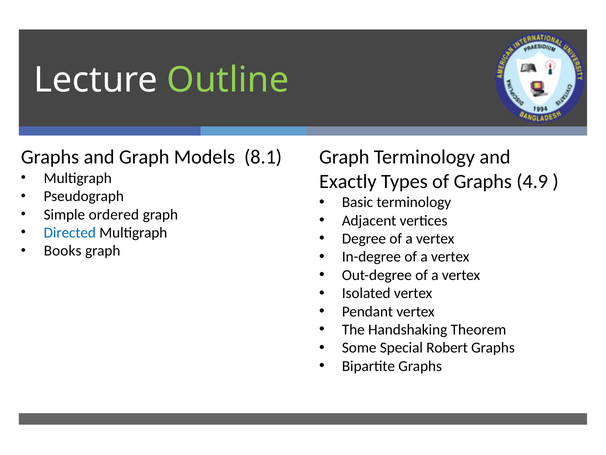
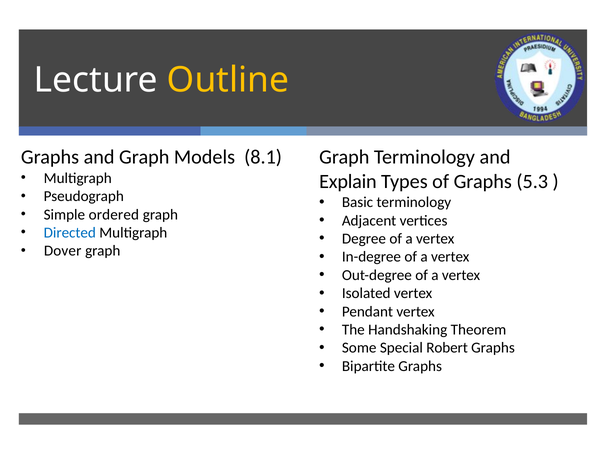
Outline colour: light green -> yellow
Exactly: Exactly -> Explain
4.9: 4.9 -> 5.3
Books: Books -> Dover
